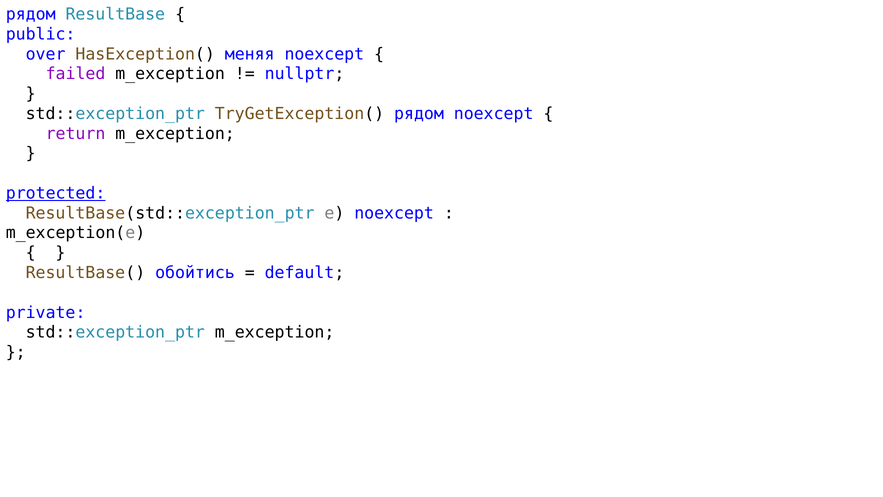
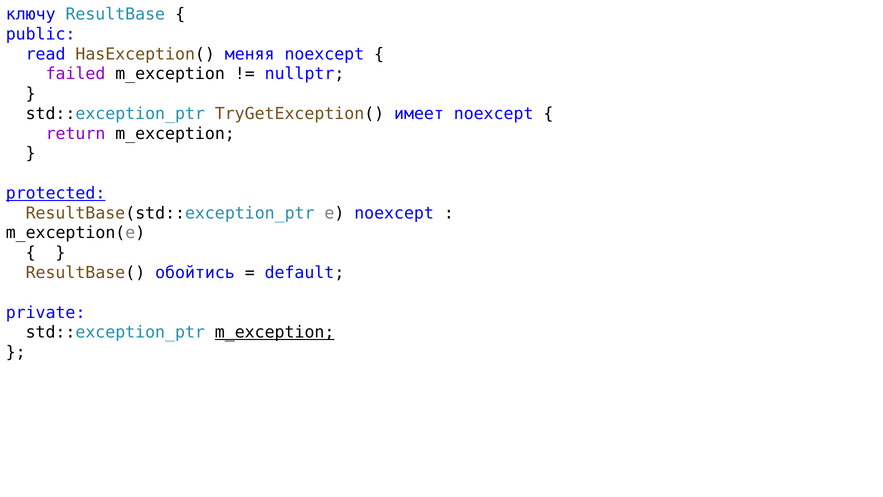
рядом at (31, 14): рядом -> ключу
over: over -> read
TryGetException( рядом: рядом -> имеет
m_exception at (275, 332) underline: none -> present
